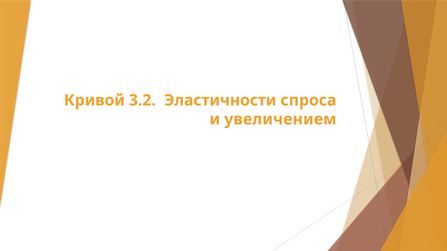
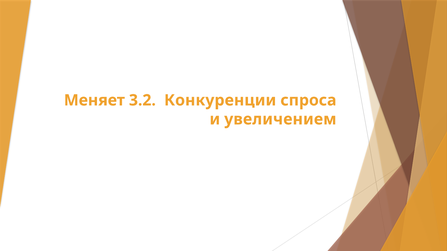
Кривой: Кривой -> Меняет
Эластичности: Эластичности -> Конкуренции
